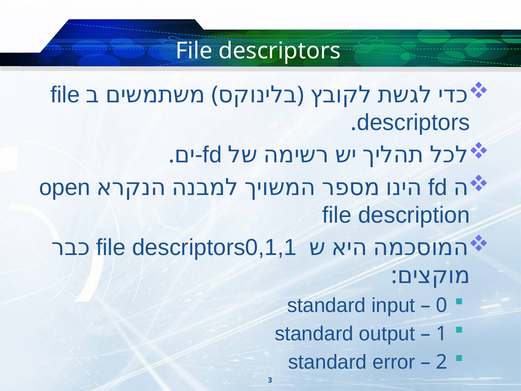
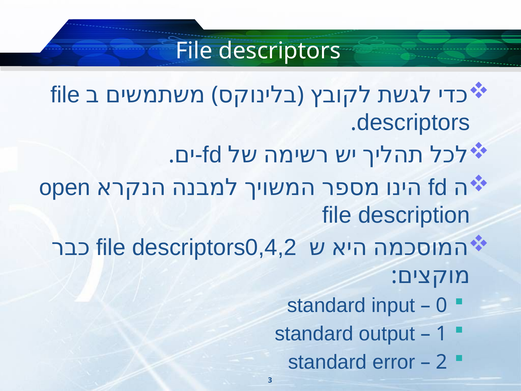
descriptors0,1,1: descriptors0,1,1 -> descriptors0,4,2
